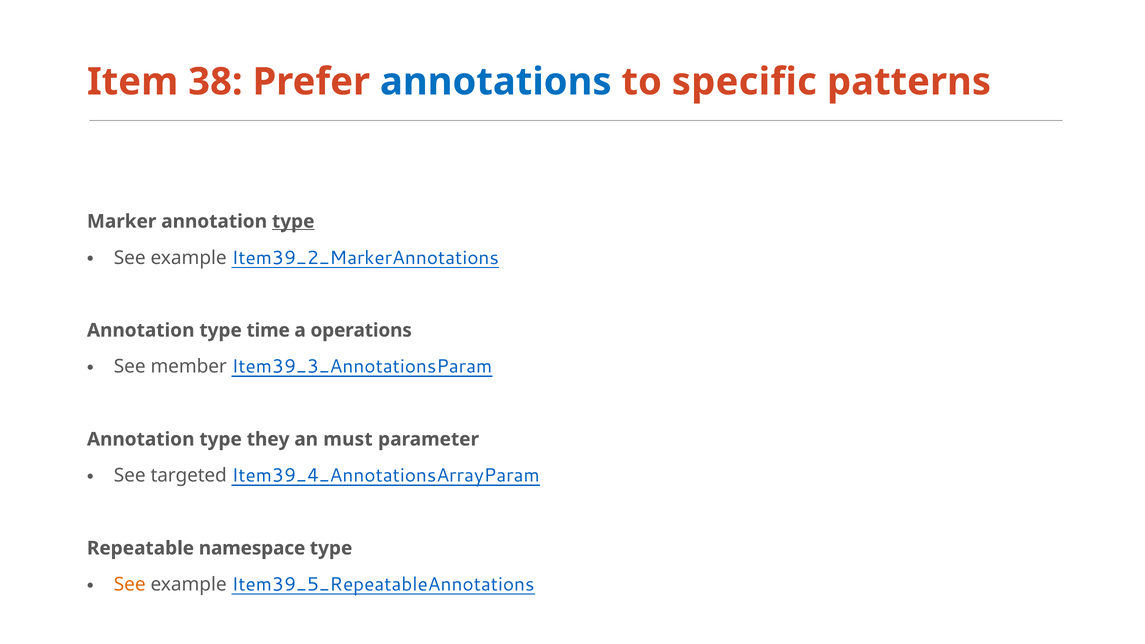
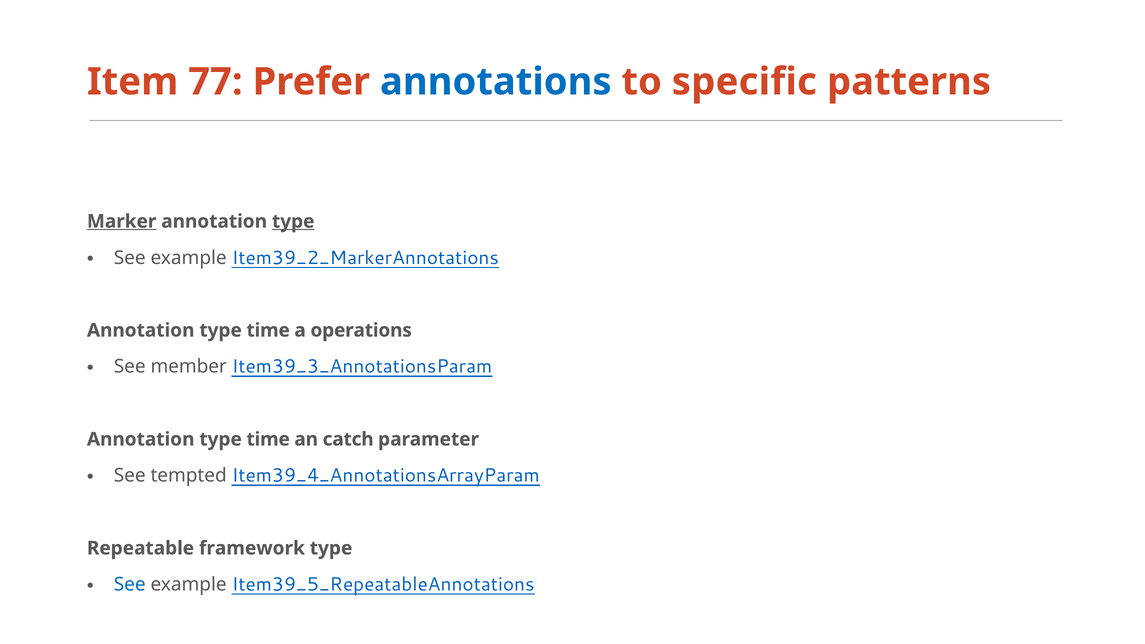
38: 38 -> 77
Marker underline: none -> present
they at (268, 439): they -> time
must: must -> catch
targeted: targeted -> tempted
namespace: namespace -> framework
See at (130, 585) colour: orange -> blue
